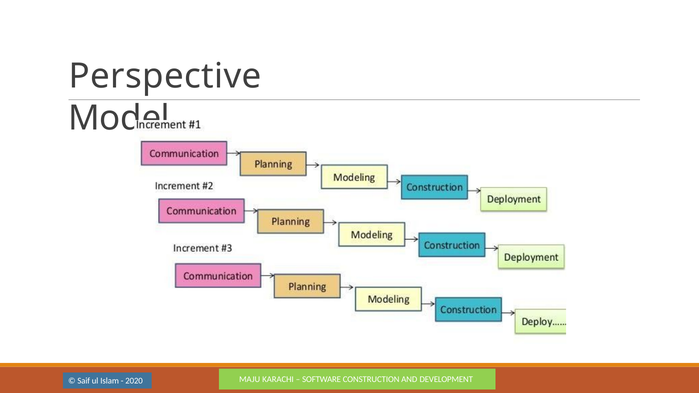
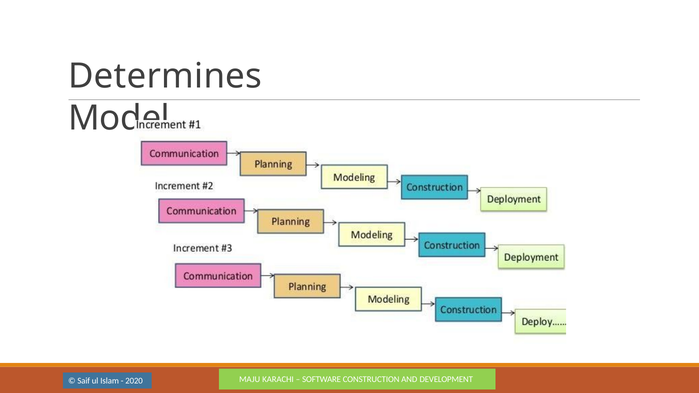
Perspective: Perspective -> Determines
